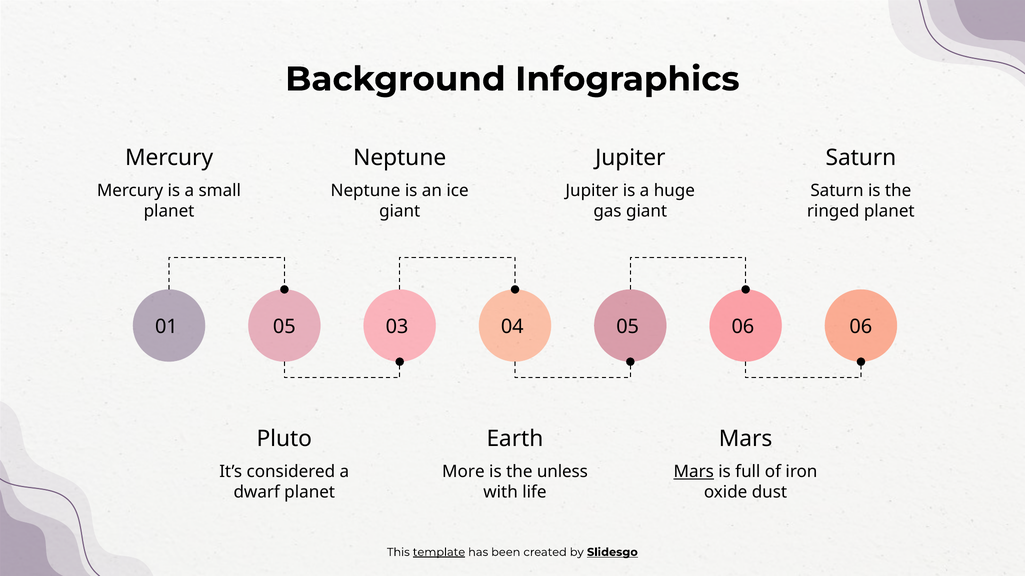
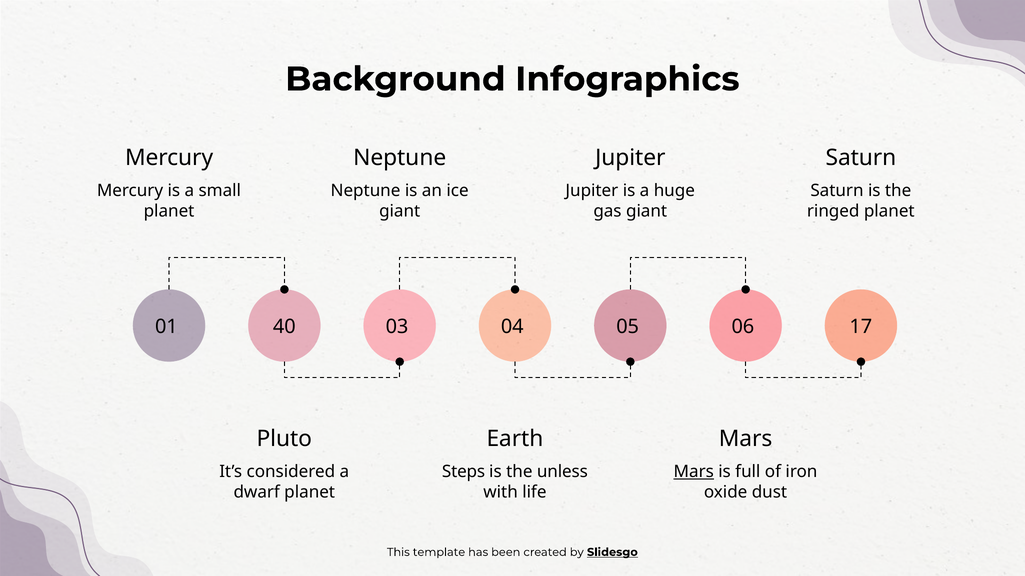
01 05: 05 -> 40
06 06: 06 -> 17
More: More -> Steps
template underline: present -> none
